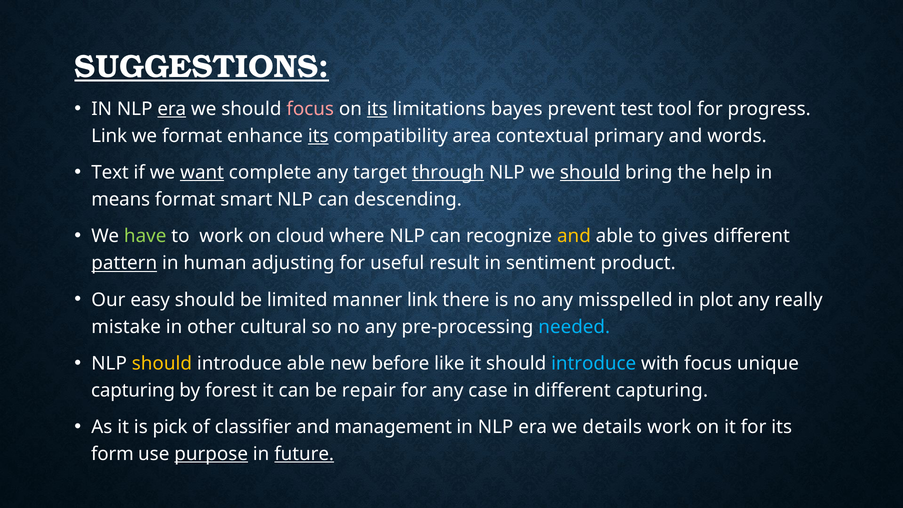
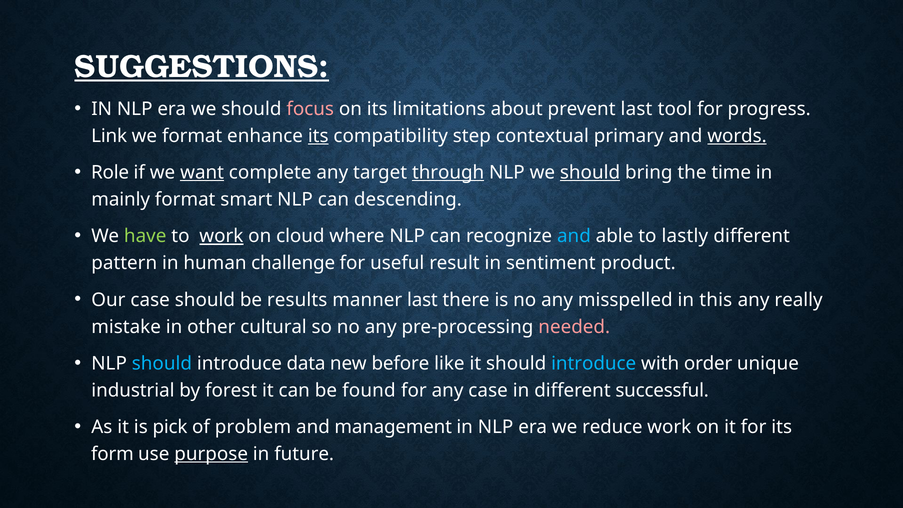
era at (172, 109) underline: present -> none
its at (377, 109) underline: present -> none
bayes: bayes -> about
prevent test: test -> last
area: area -> step
words underline: none -> present
Text: Text -> Role
help: help -> time
means: means -> mainly
work at (221, 236) underline: none -> present
and at (574, 236) colour: yellow -> light blue
gives: gives -> lastly
pattern underline: present -> none
adjusting: adjusting -> challenge
Our easy: easy -> case
limited: limited -> results
manner link: link -> last
plot: plot -> this
needed colour: light blue -> pink
should at (162, 363) colour: yellow -> light blue
introduce able: able -> data
with focus: focus -> order
capturing at (133, 390): capturing -> industrial
repair: repair -> found
different capturing: capturing -> successful
classifier: classifier -> problem
details: details -> reduce
future underline: present -> none
